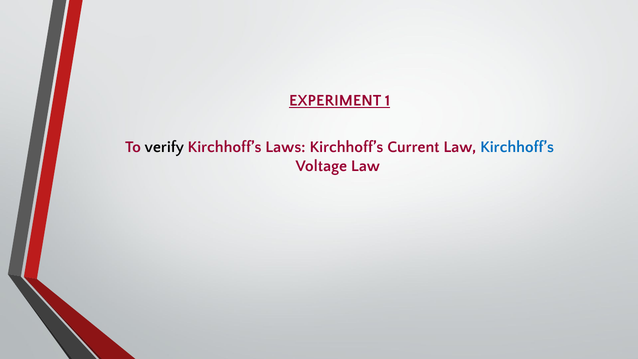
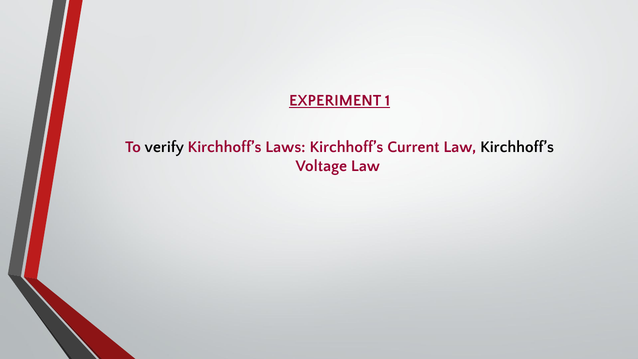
Kirchhoff’s at (517, 147) colour: blue -> black
